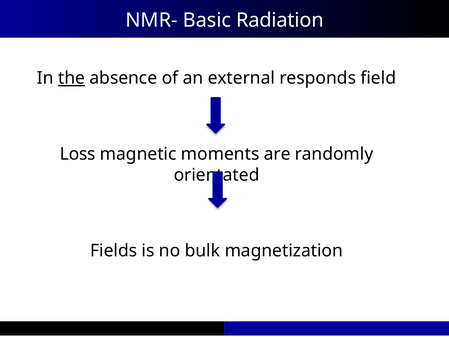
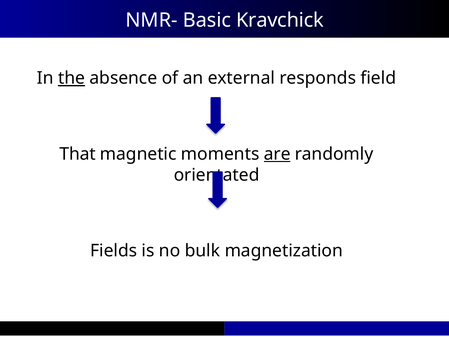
Radiation: Radiation -> Kravchick
Loss: Loss -> That
are underline: none -> present
